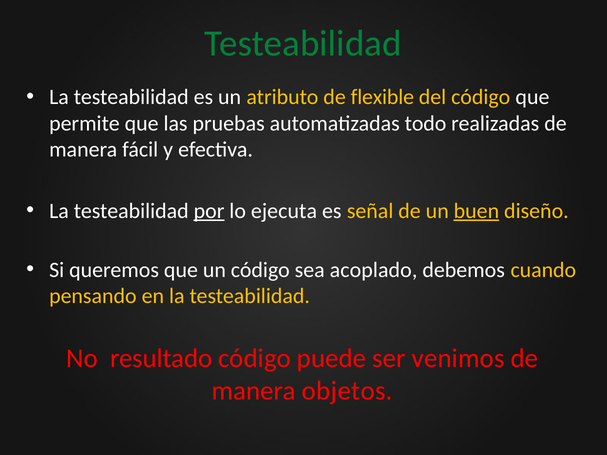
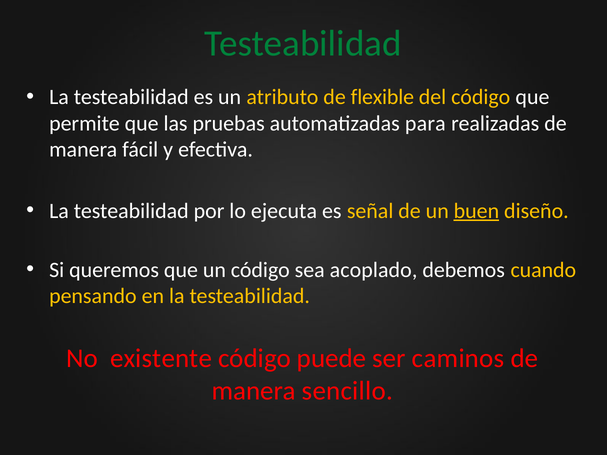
todo: todo -> para
por underline: present -> none
resultado: resultado -> existente
venimos: venimos -> caminos
objetos: objetos -> sencillo
